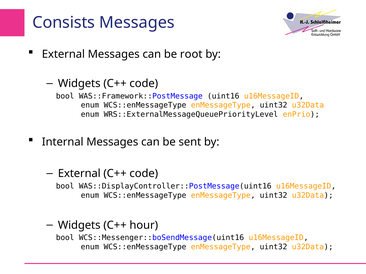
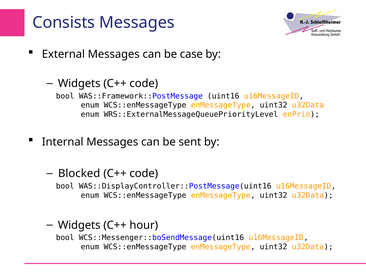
root: root -> case
External at (79, 174): External -> Blocked
